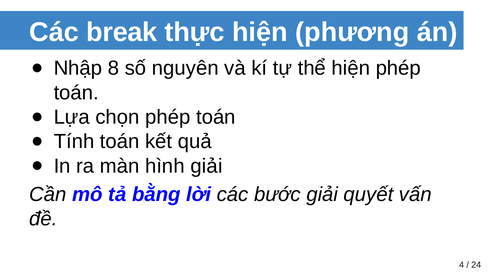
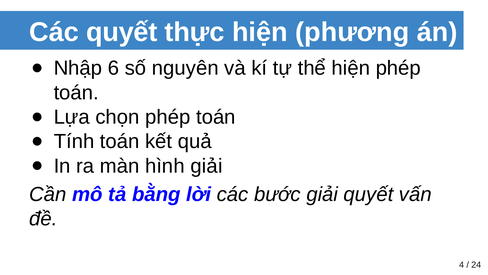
Các break: break -> quyết
8: 8 -> 6
